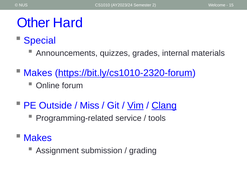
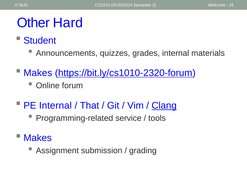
Special: Special -> Student
PE Outside: Outside -> Internal
Miss: Miss -> That
Vim underline: present -> none
